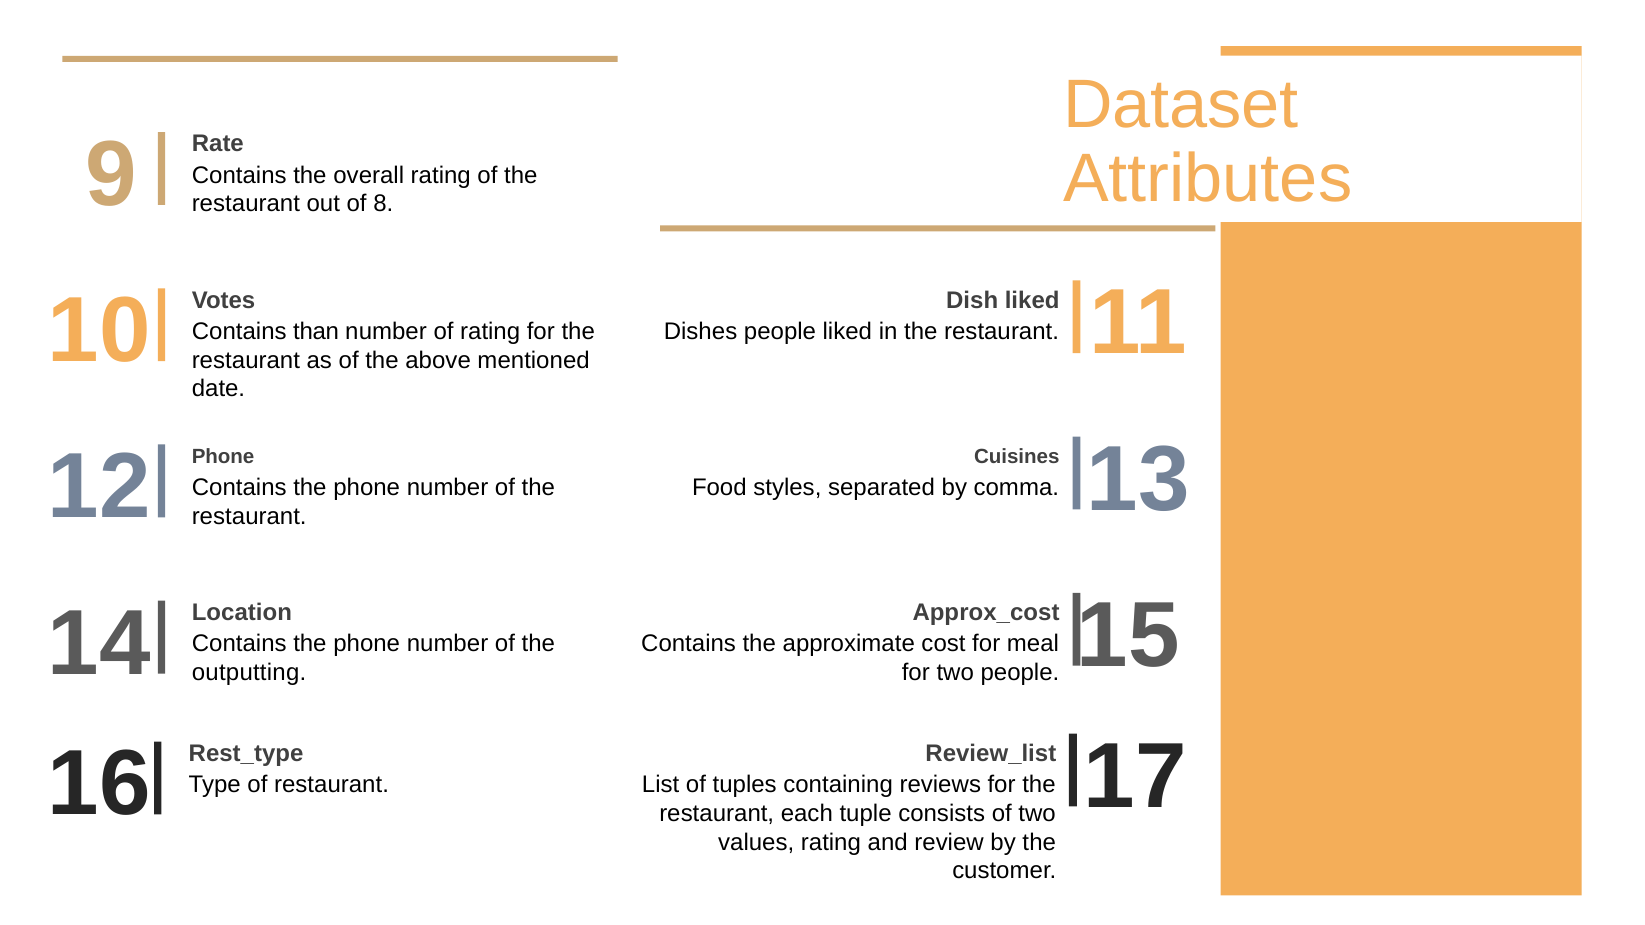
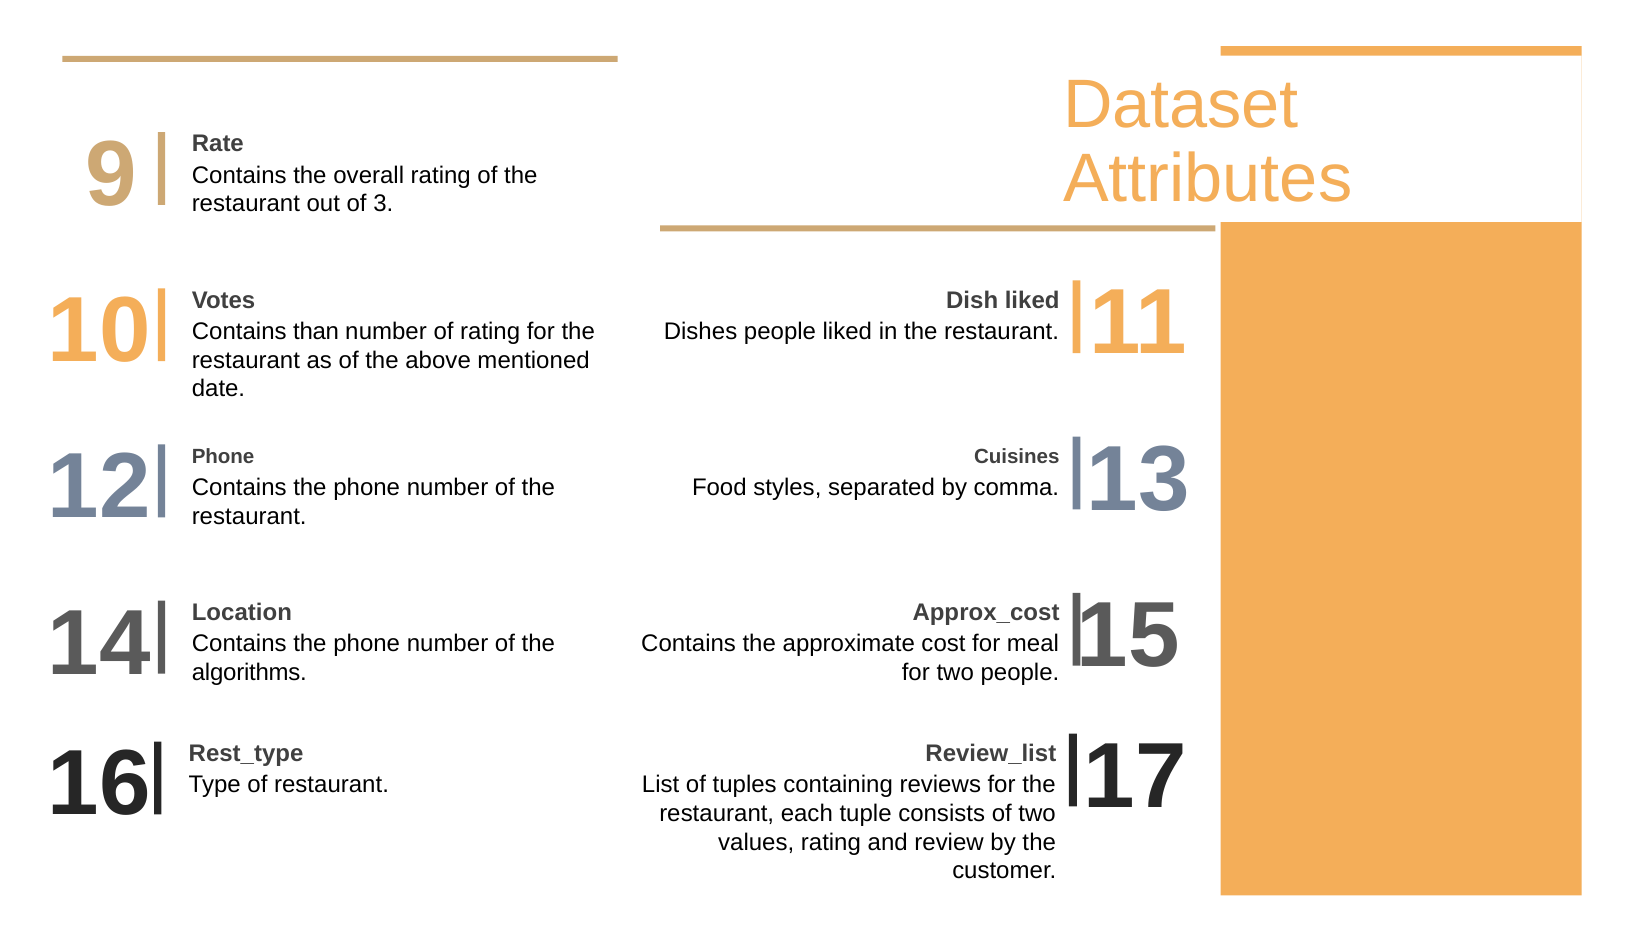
8: 8 -> 3
outputting: outputting -> algorithms
